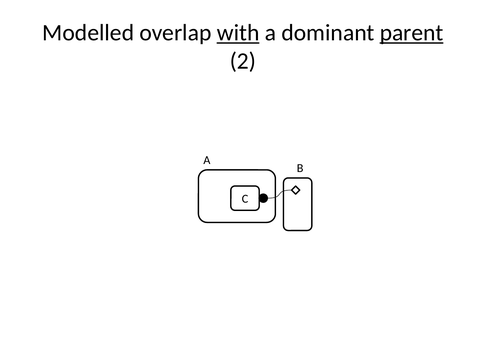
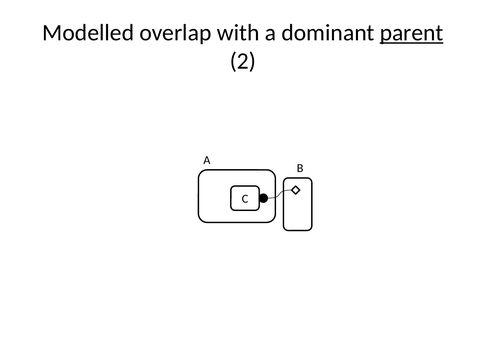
with underline: present -> none
